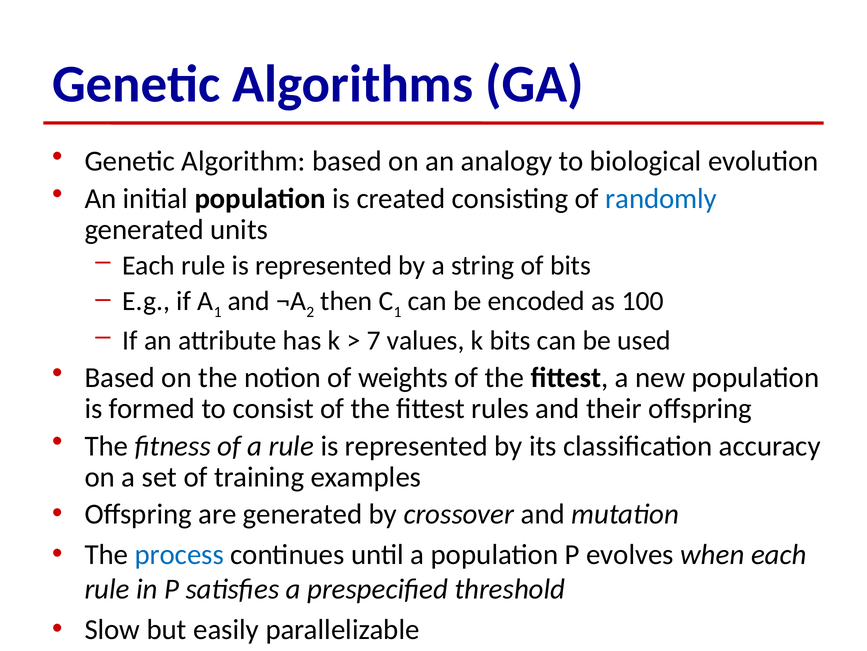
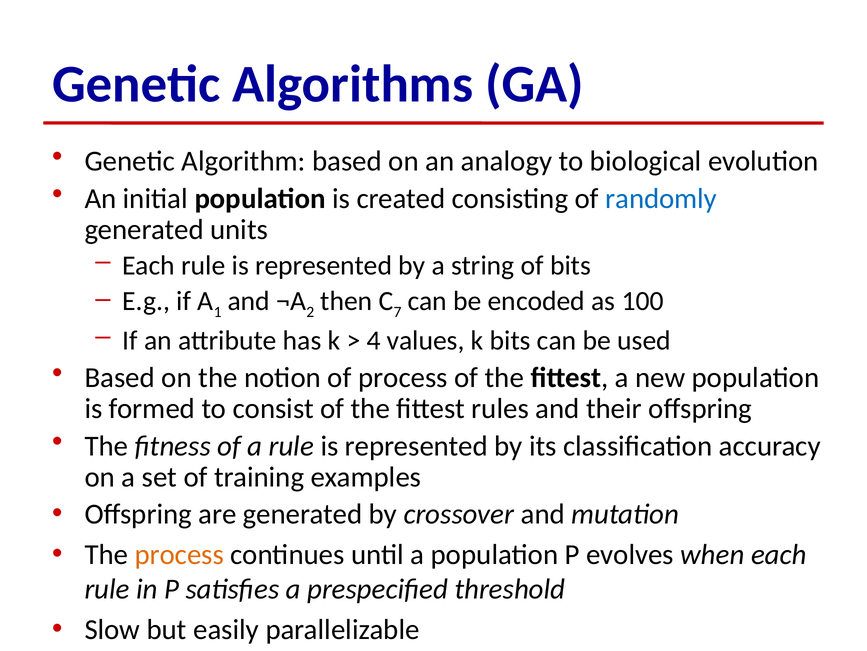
1 at (398, 312): 1 -> 7
7: 7 -> 4
of weights: weights -> process
process at (179, 554) colour: blue -> orange
